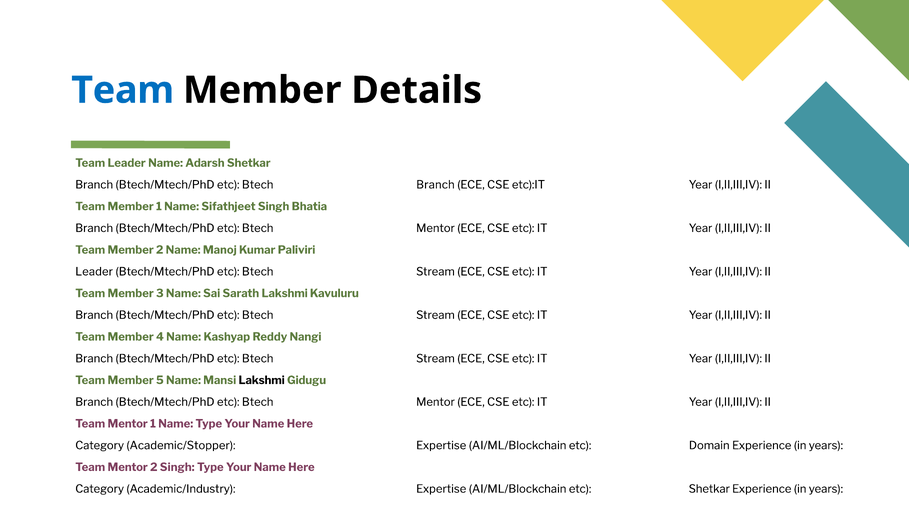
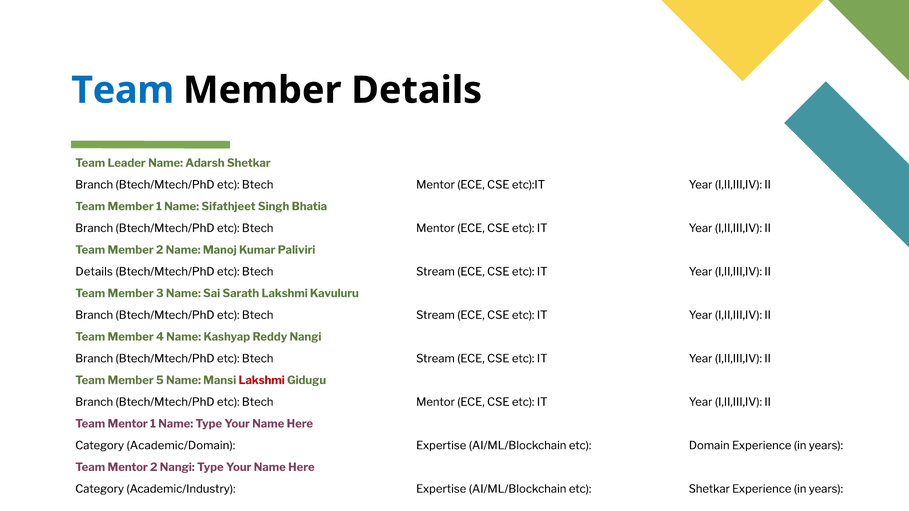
Branch at (435, 185): Branch -> Mentor
Leader at (94, 272): Leader -> Details
Lakshmi at (262, 381) colour: black -> red
Academic/Stopper: Academic/Stopper -> Academic/Domain
2 Singh: Singh -> Nangi
